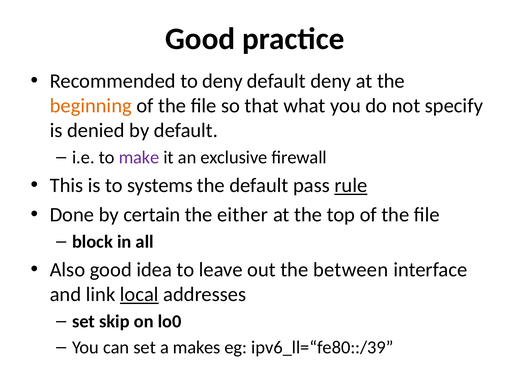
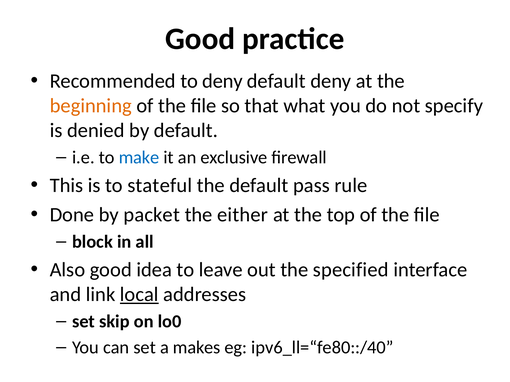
make colour: purple -> blue
systems: systems -> stateful
rule underline: present -> none
certain: certain -> packet
between: between -> specified
ipv6_ll=“fe80::/39: ipv6_ll=“fe80::/39 -> ipv6_ll=“fe80::/40
